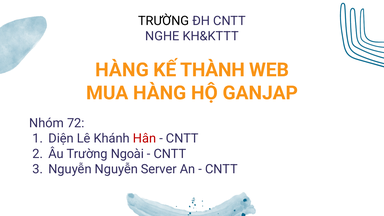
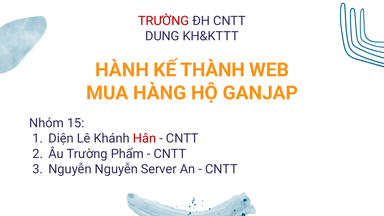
TRƯỜNG at (164, 21) colour: black -> red
NGHE: NGHE -> DUNG
HÀNG at (122, 70): HÀNG -> HÀNH
72: 72 -> 15
Ngoài: Ngoài -> Phẩm
